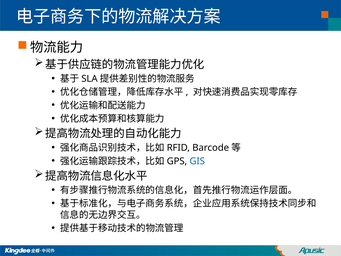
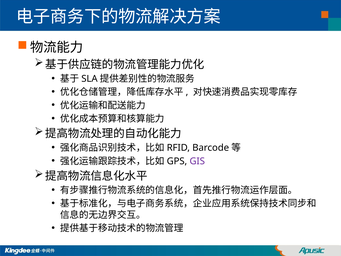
GIS colour: blue -> purple
